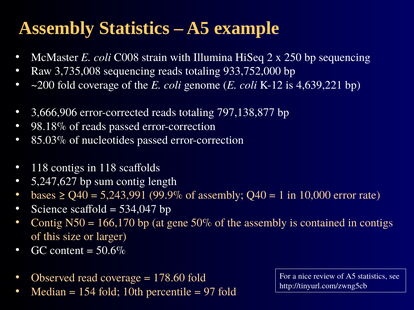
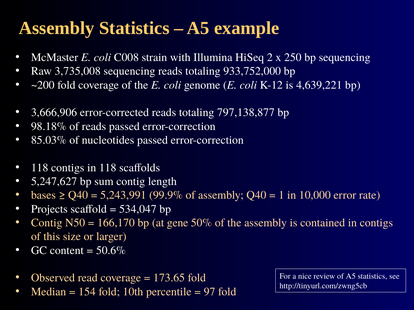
Science: Science -> Projects
178.60: 178.60 -> 173.65
